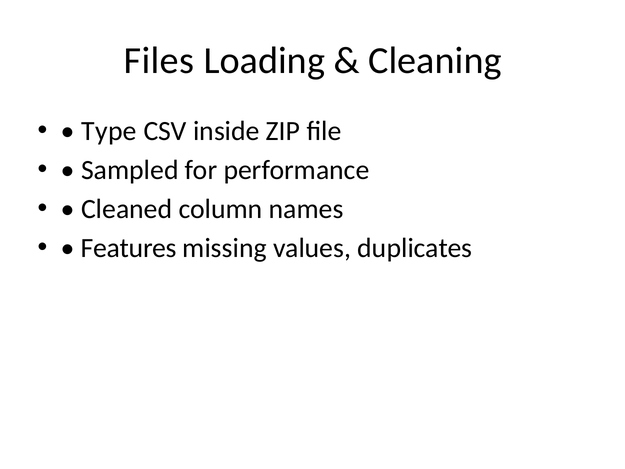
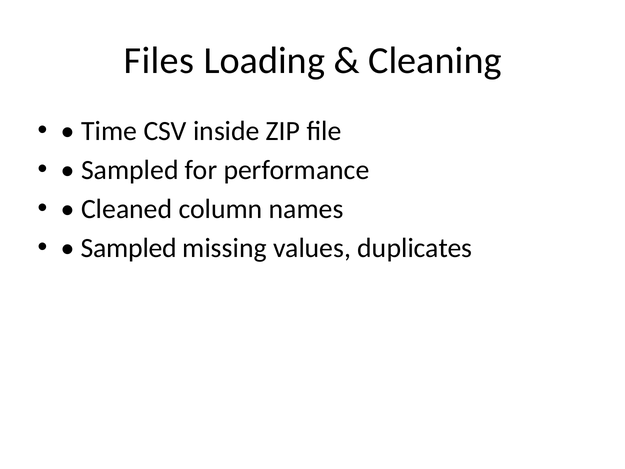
Type: Type -> Time
Features at (129, 248): Features -> Sampled
